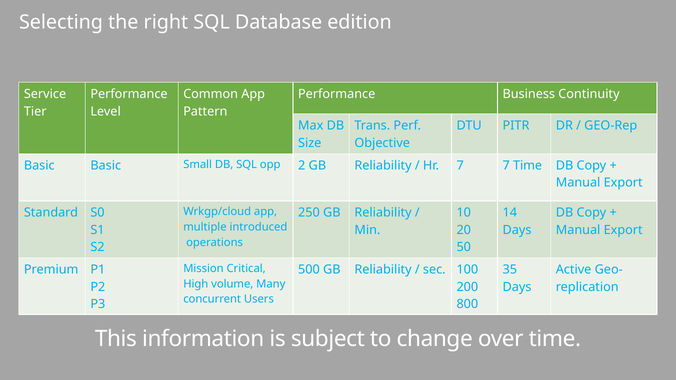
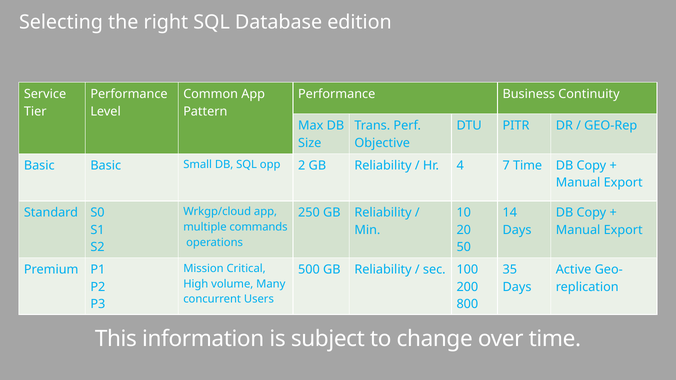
Hr 7: 7 -> 4
introduced: introduced -> commands
